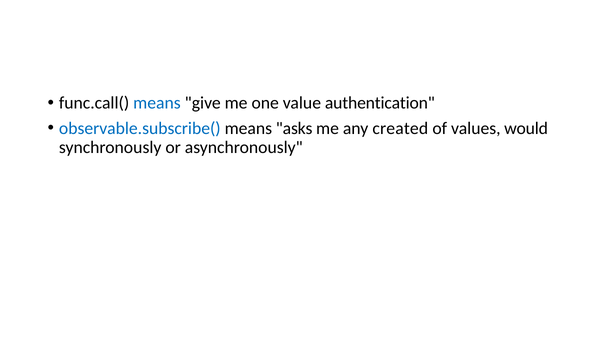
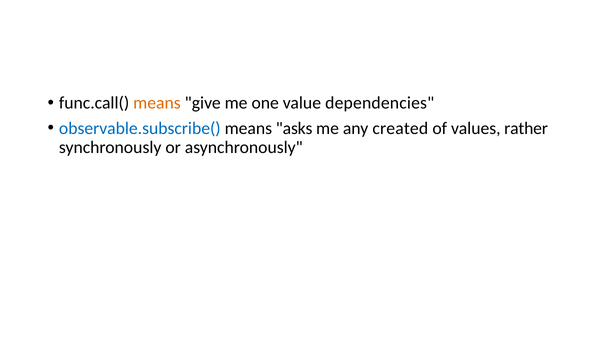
means at (157, 103) colour: blue -> orange
authentication: authentication -> dependencies
would: would -> rather
